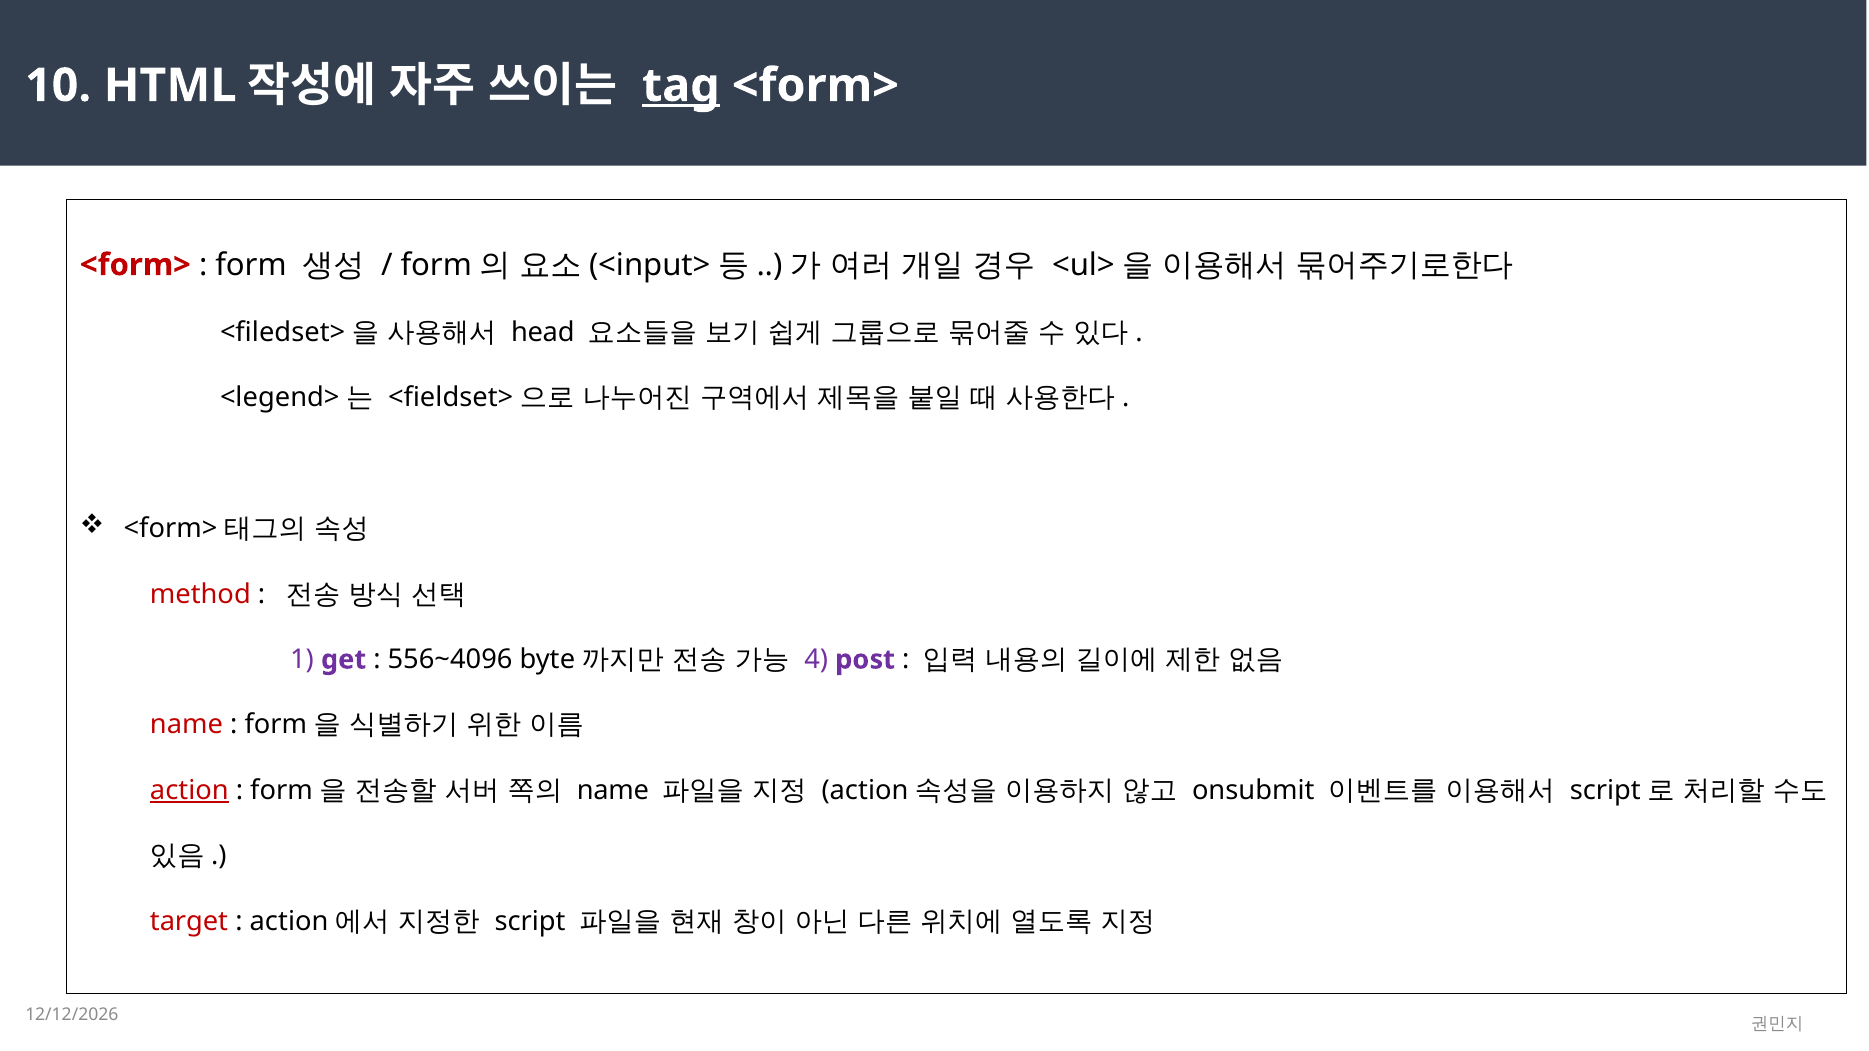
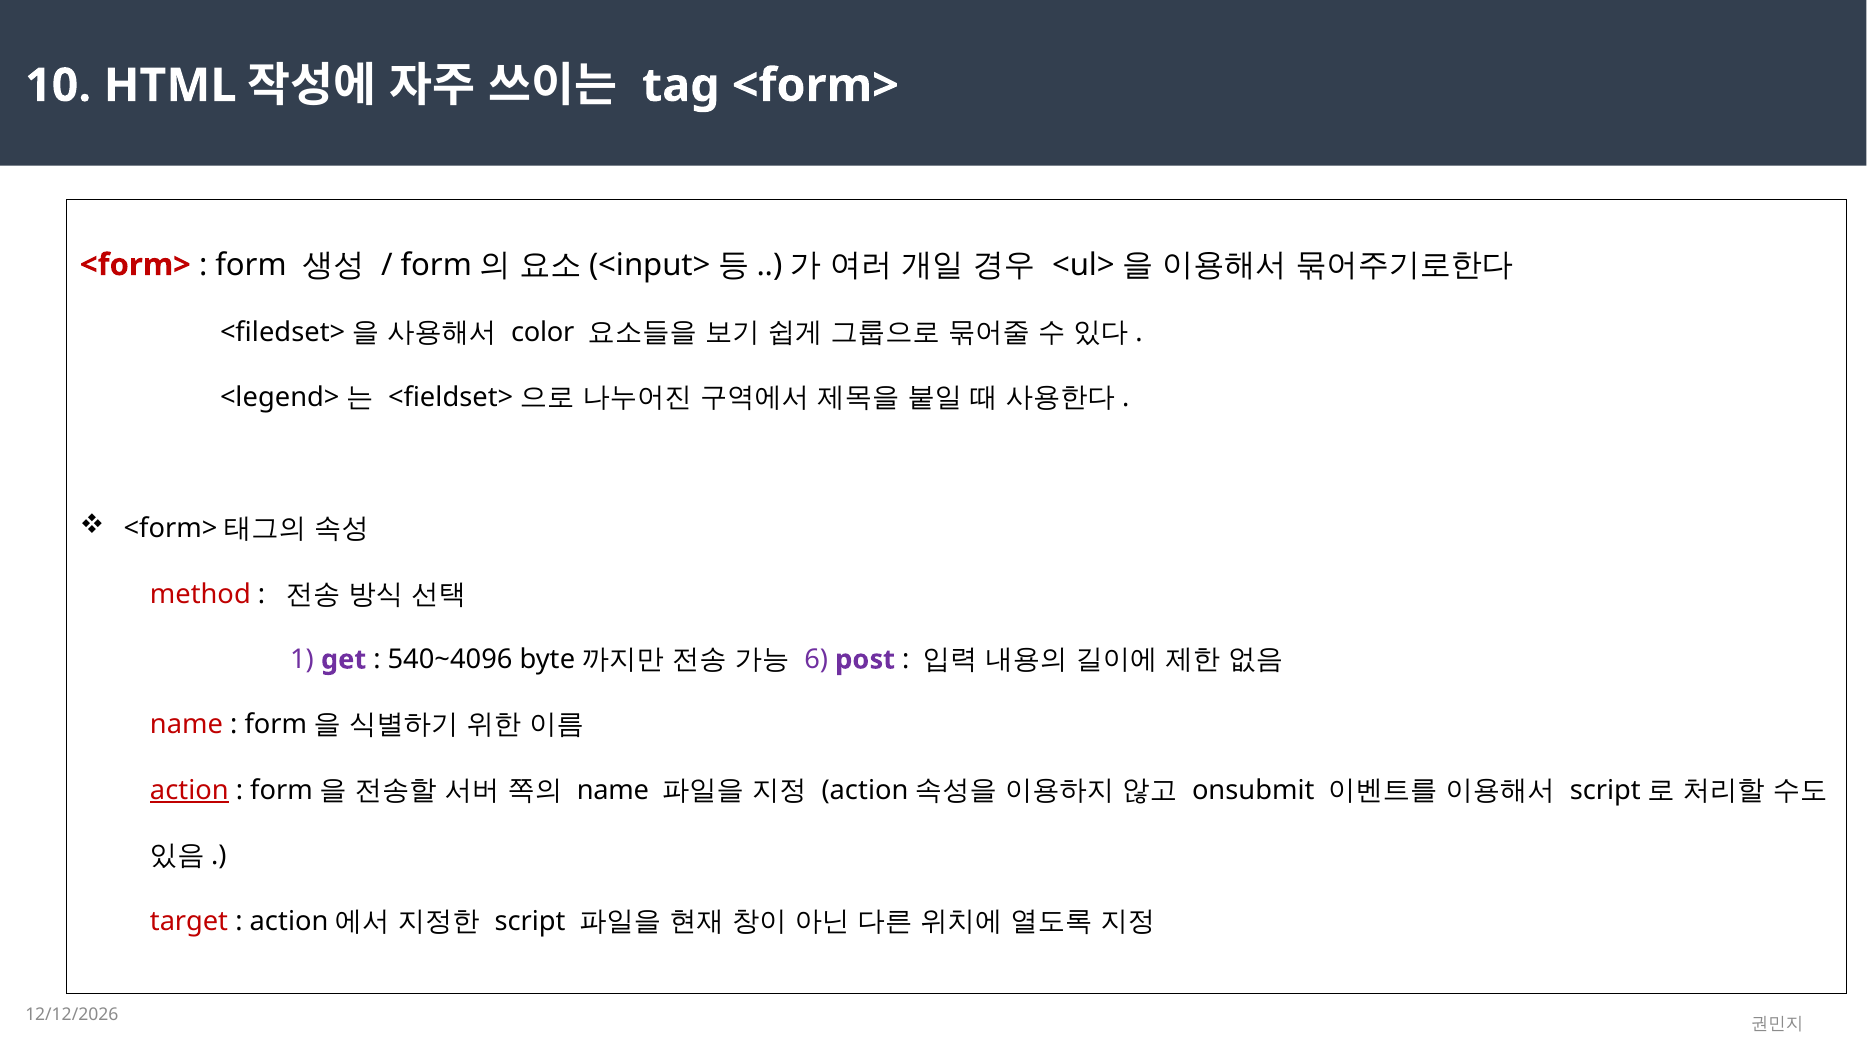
tag underline: present -> none
head: head -> color
556~4096: 556~4096 -> 540~4096
4: 4 -> 6
